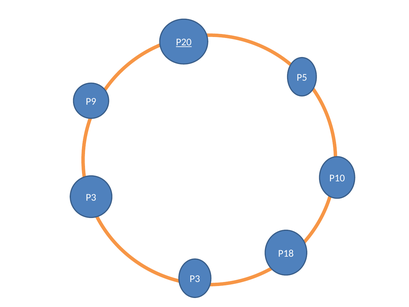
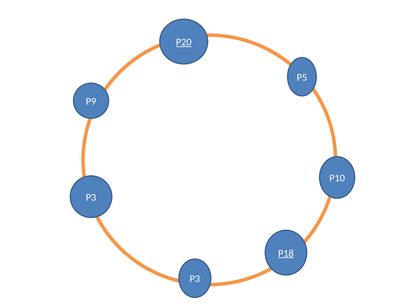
P18 underline: none -> present
